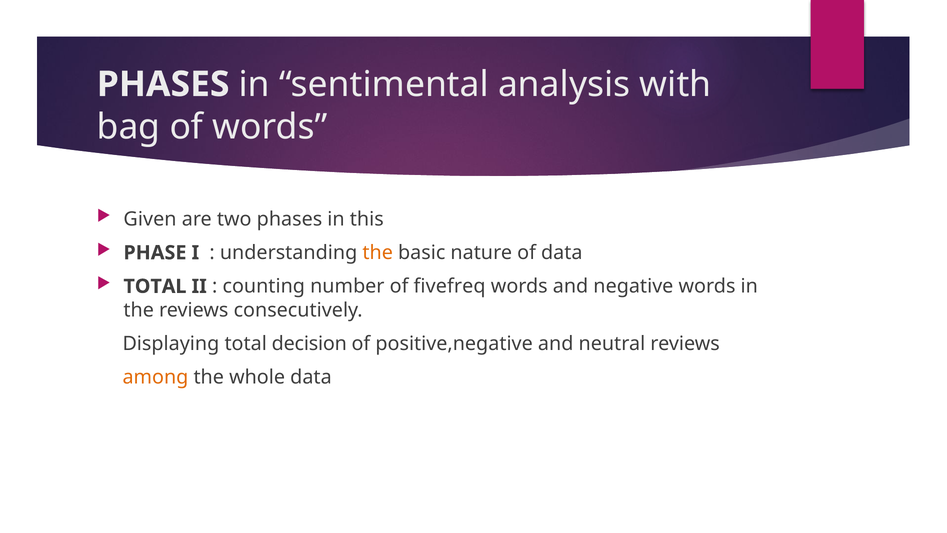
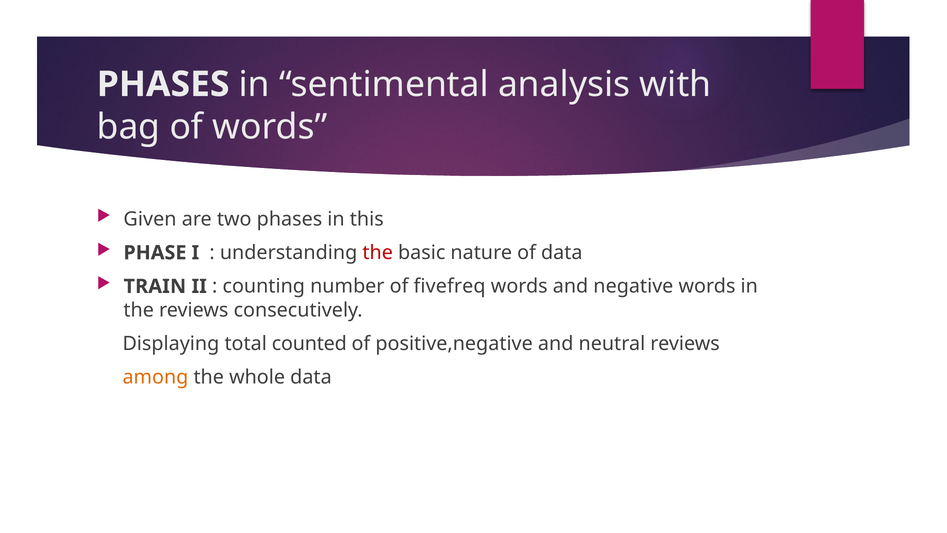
the at (378, 253) colour: orange -> red
TOTAL at (155, 286): TOTAL -> TRAIN
decision: decision -> counted
